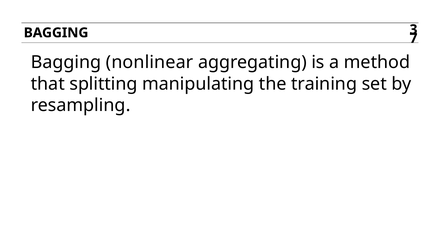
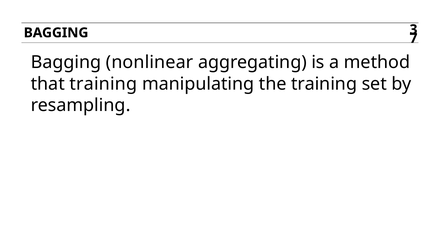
that splitting: splitting -> training
